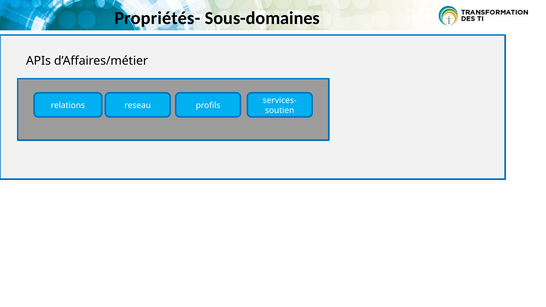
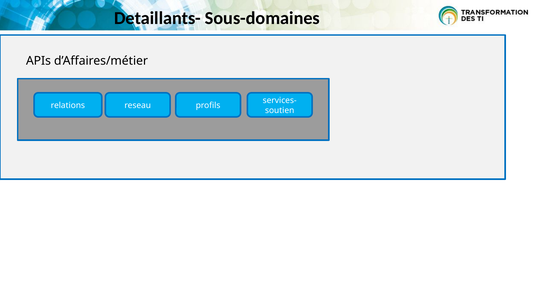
Propriétés-: Propriétés- -> Detaillants-
